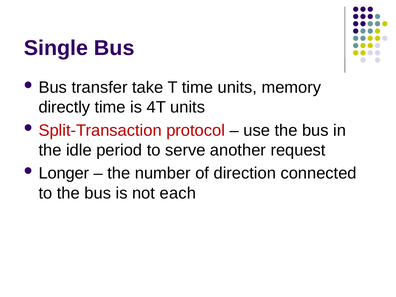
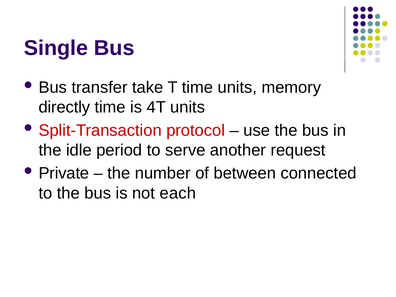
Longer: Longer -> Private
direction: direction -> between
